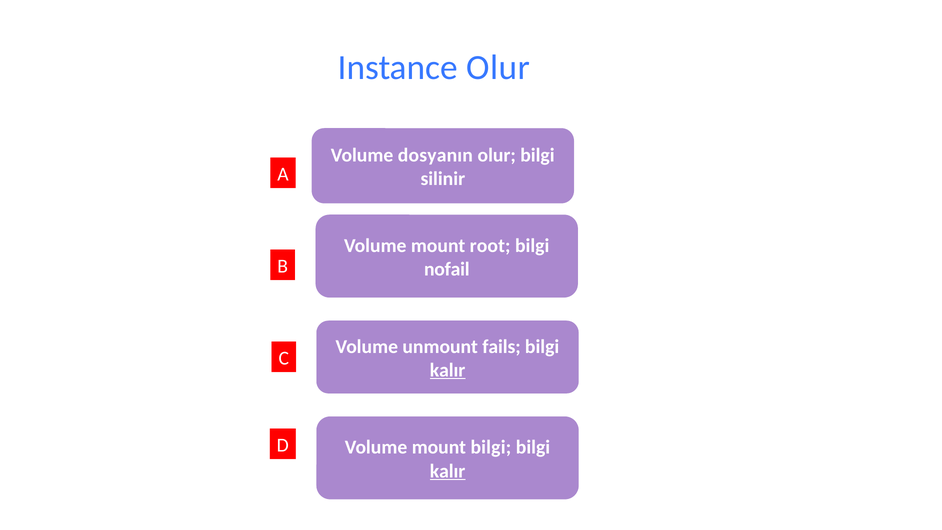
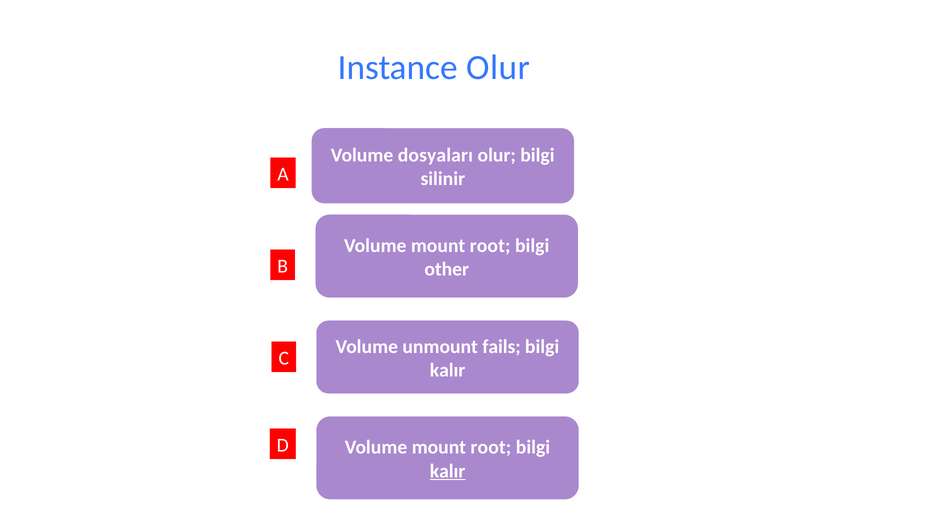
dosyanın: dosyanın -> dosyaları
nofail: nofail -> other
kalır at (448, 370) underline: present -> none
bilgi at (491, 447): bilgi -> root
